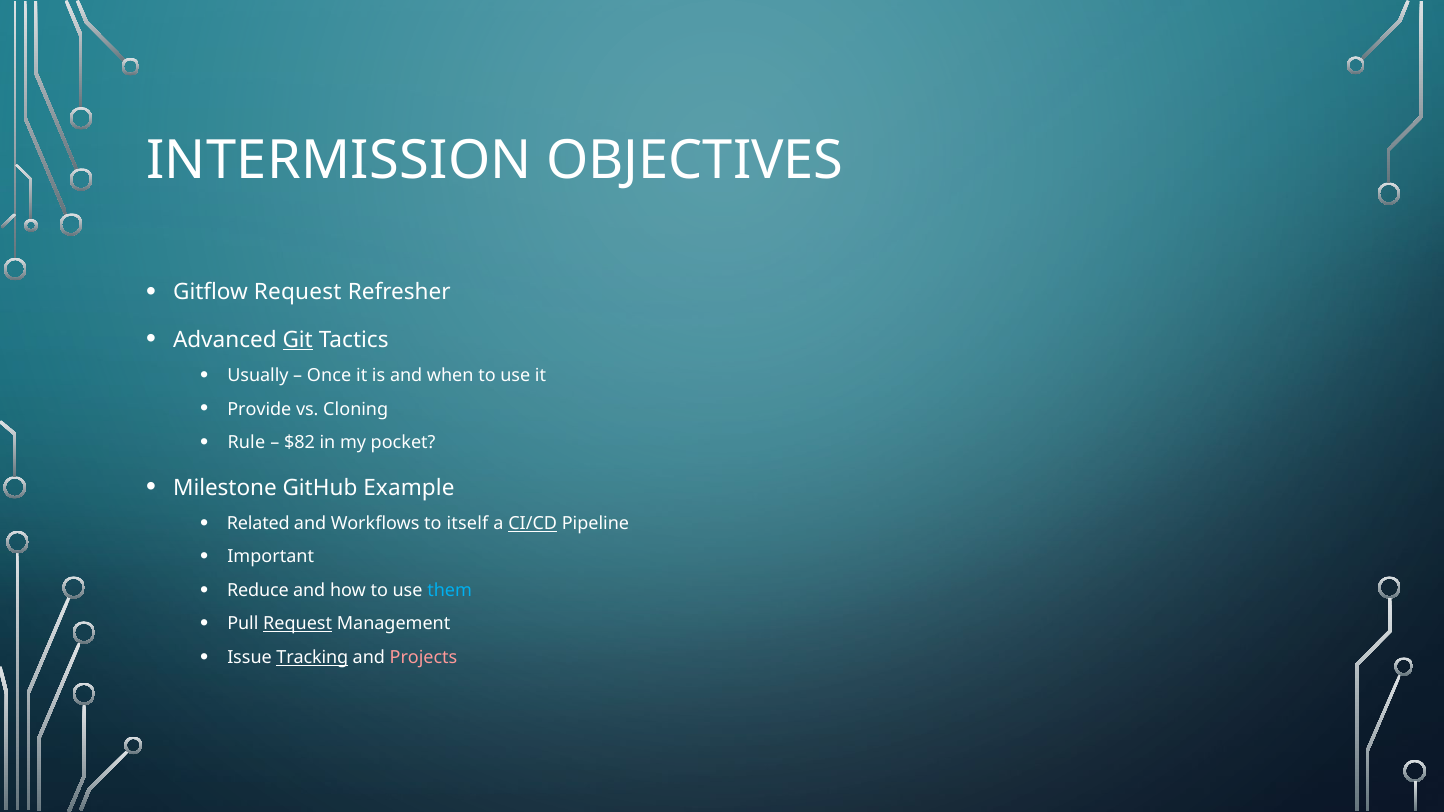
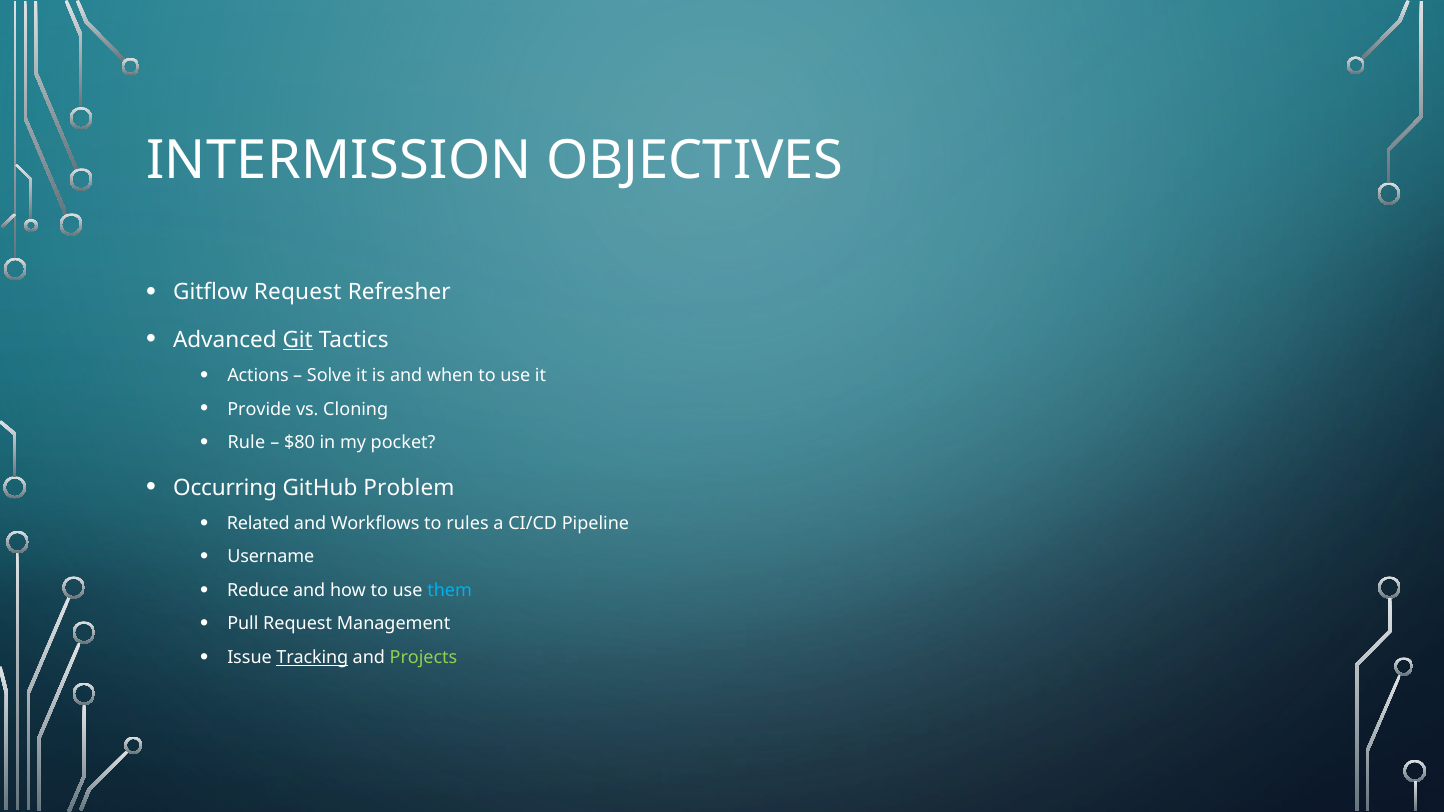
Usually: Usually -> Actions
Once: Once -> Solve
$82: $82 -> $80
Milestone: Milestone -> Occurring
Example: Example -> Problem
itself: itself -> rules
CI/CD underline: present -> none
Important: Important -> Username
Request at (298, 624) underline: present -> none
Projects colour: pink -> light green
